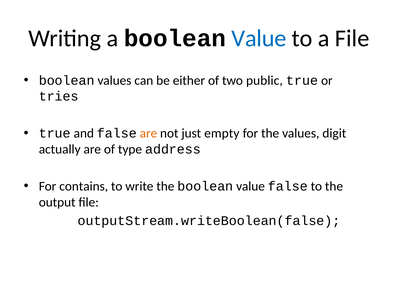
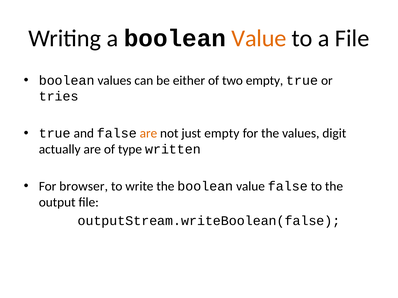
Value at (259, 39) colour: blue -> orange
two public: public -> empty
address: address -> written
contains: contains -> browser
